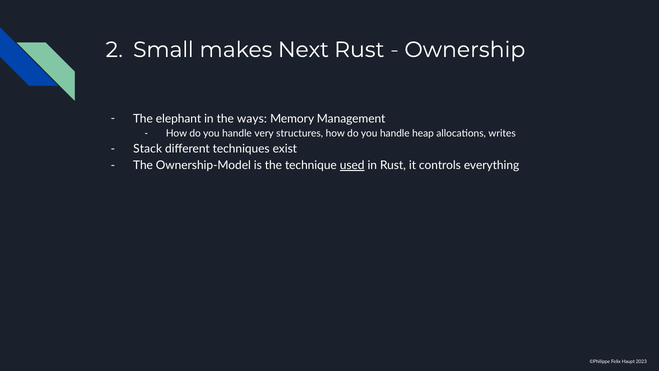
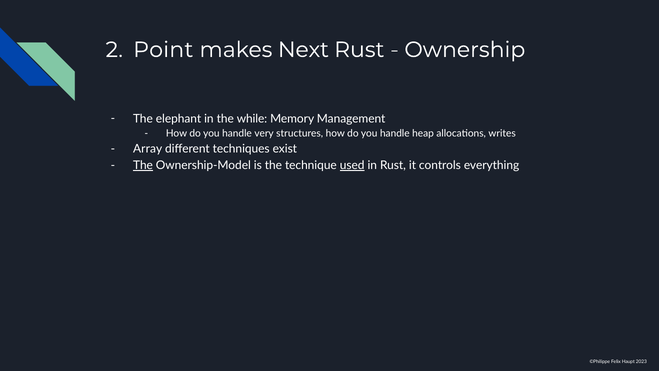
Small: Small -> Point
ways: ways -> while
Stack: Stack -> Array
The at (143, 165) underline: none -> present
